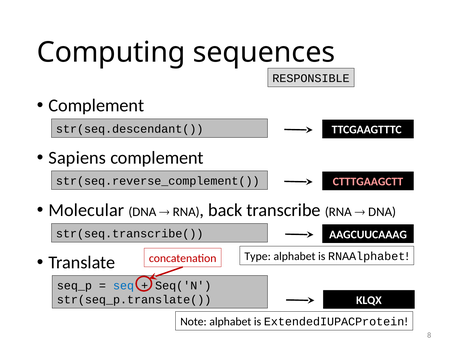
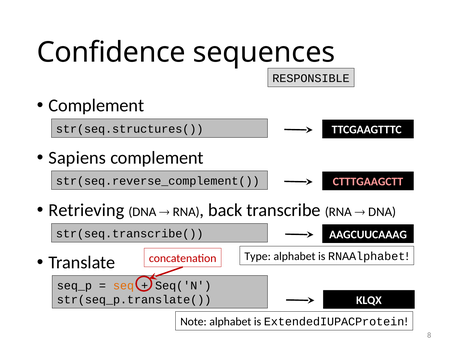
Computing: Computing -> Confidence
str(seq.descendant(: str(seq.descendant( -> str(seq.structures(
Molecular: Molecular -> Retrieving
seq colour: blue -> orange
